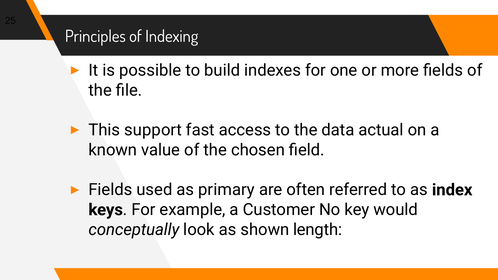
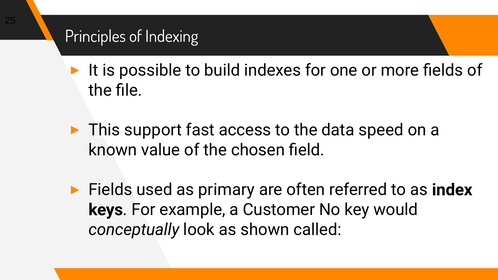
actual: actual -> speed
length: length -> called
